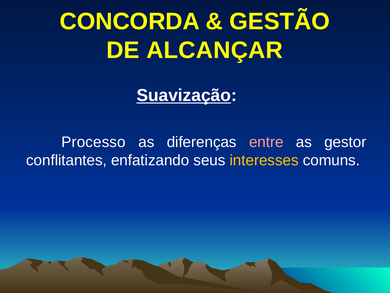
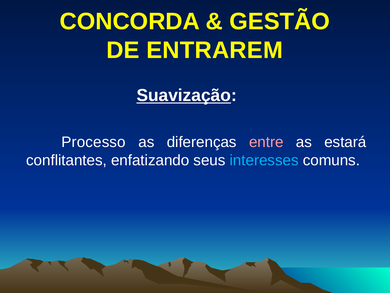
ALCANÇAR: ALCANÇAR -> ENTRAREM
gestor: gestor -> estará
interesses colour: yellow -> light blue
